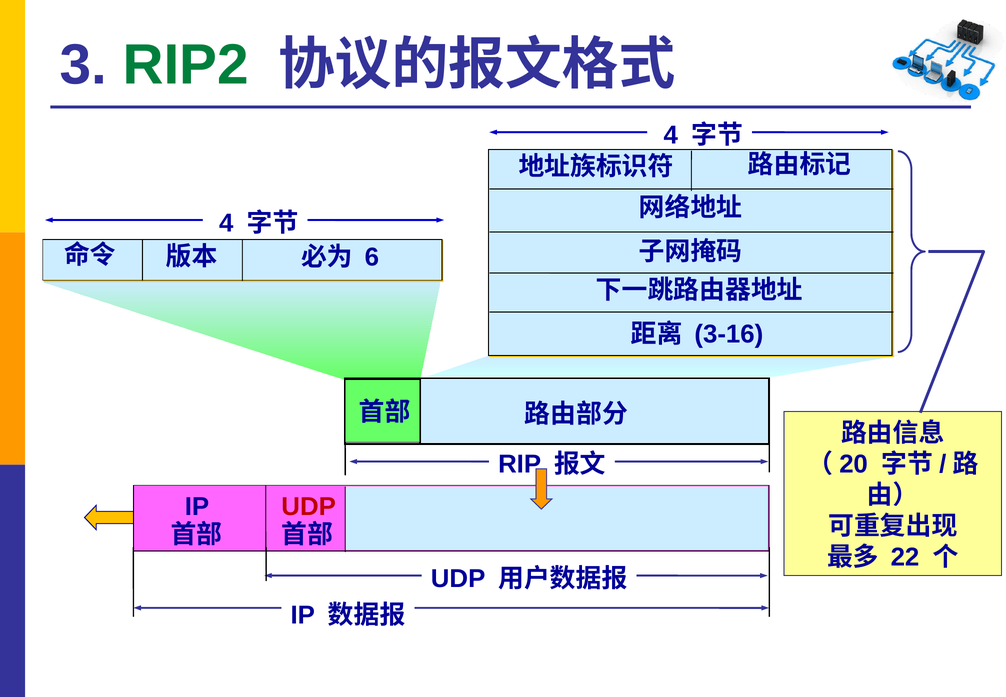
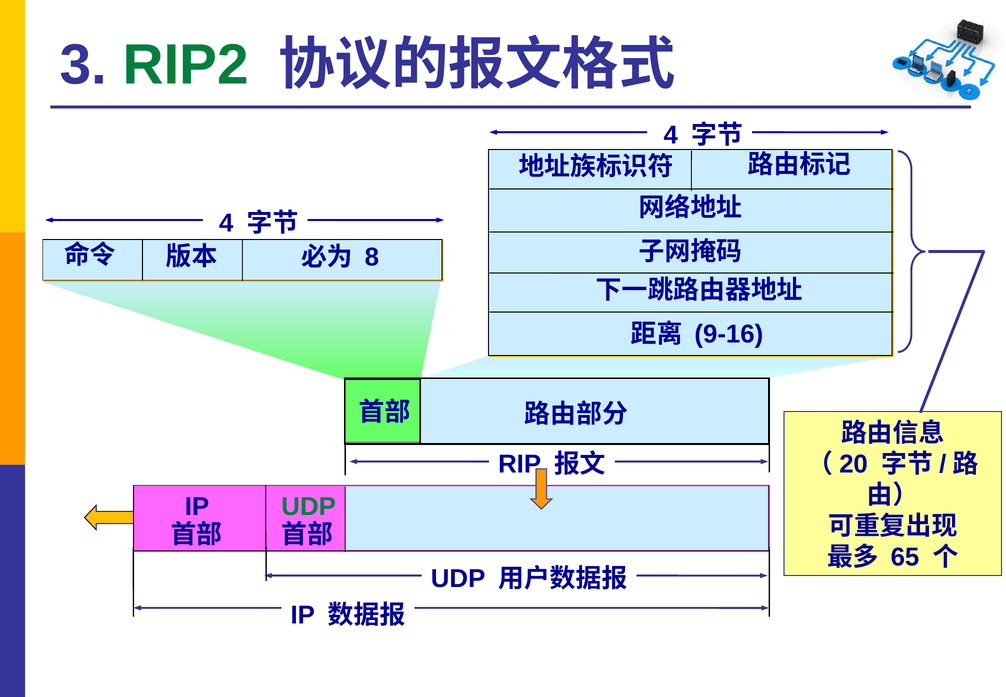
6: 6 -> 8
3-16: 3-16 -> 9-16
UDP at (309, 506) colour: red -> green
22: 22 -> 65
